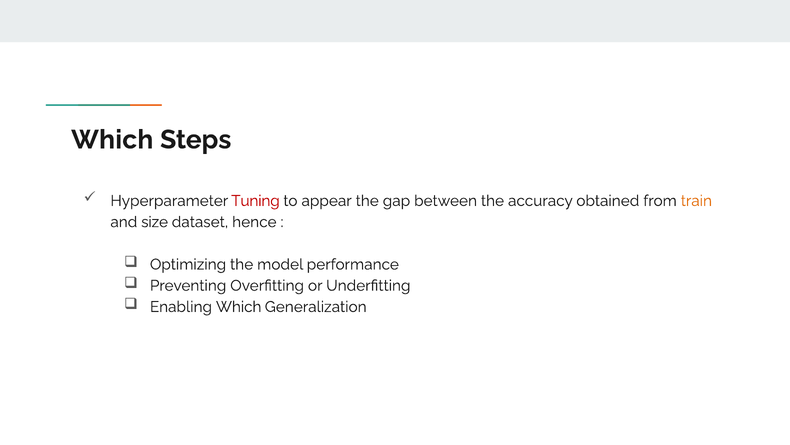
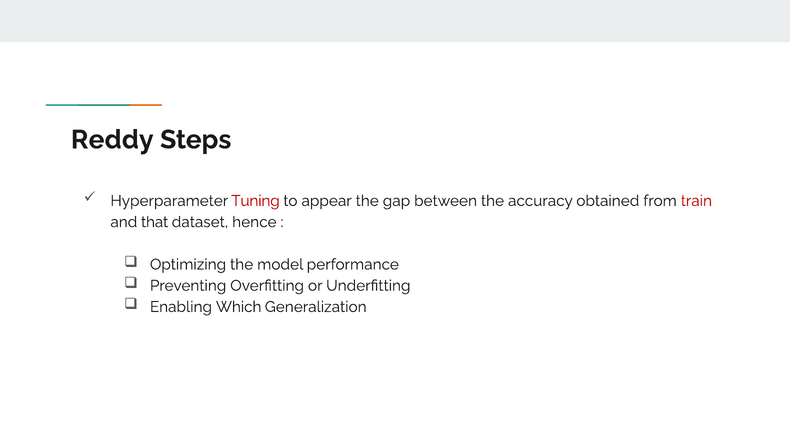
Which at (112, 139): Which -> Reddy
train colour: orange -> red
size: size -> that
